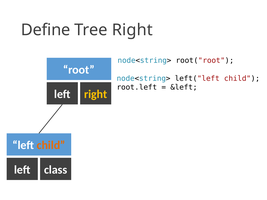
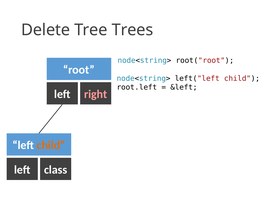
Define: Define -> Delete
Tree Right: Right -> Trees
right at (96, 94) colour: yellow -> pink
